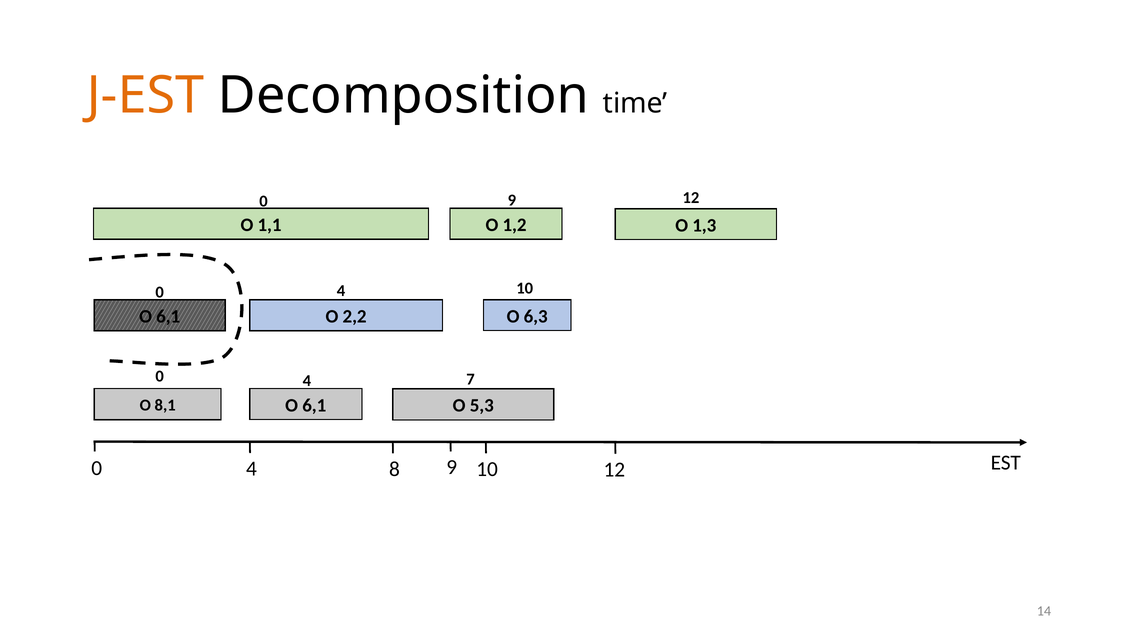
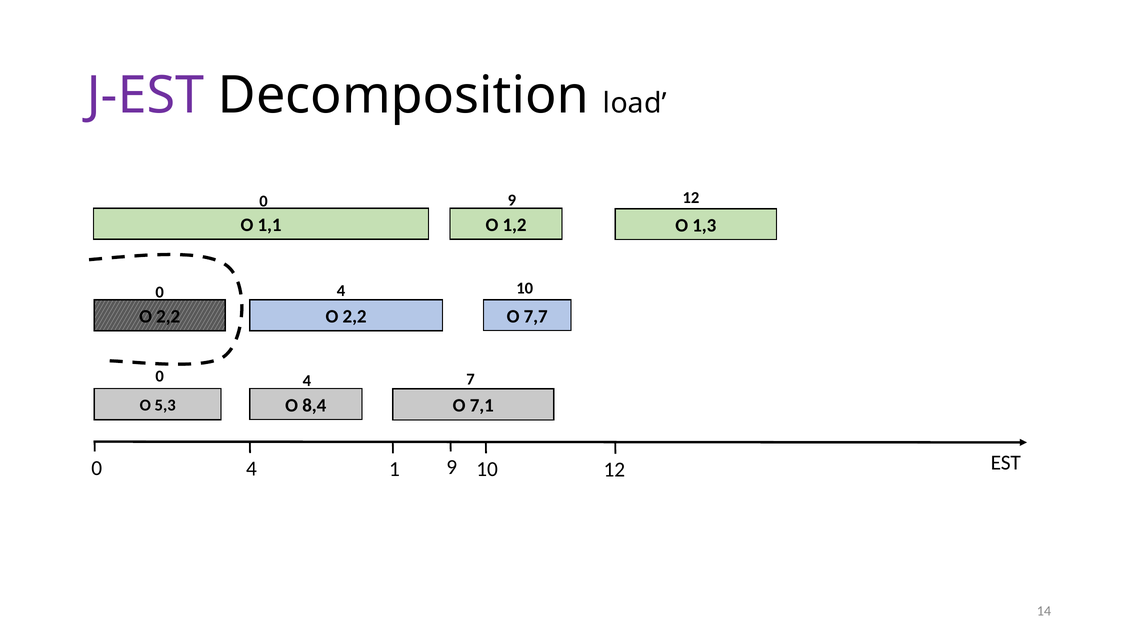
J-EST colour: orange -> purple
time: time -> load
6,1 at (168, 317): 6,1 -> 2,2
6,3: 6,3 -> 7,7
6,1 at (314, 406): 6,1 -> 8,4
5,3: 5,3 -> 7,1
8,1: 8,1 -> 5,3
8: 8 -> 1
